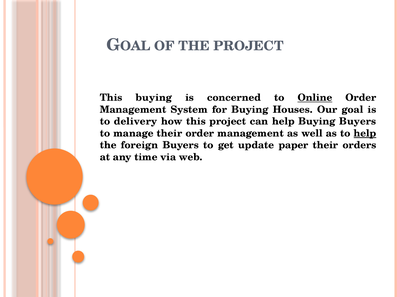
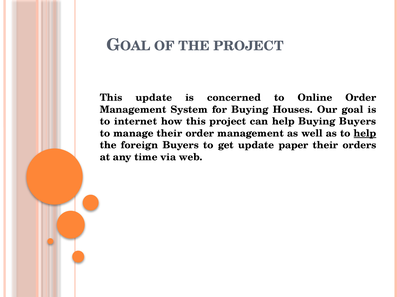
This buying: buying -> update
Online underline: present -> none
delivery: delivery -> internet
